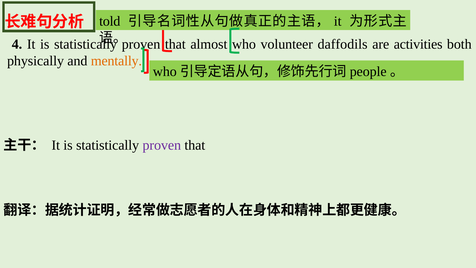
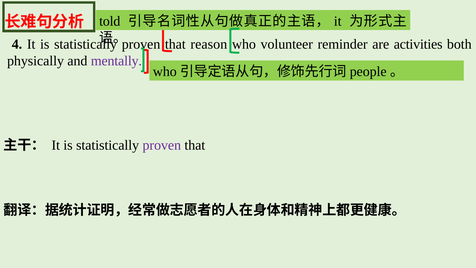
almost: almost -> reason
daffodils: daffodils -> reminder
mentally colour: orange -> purple
